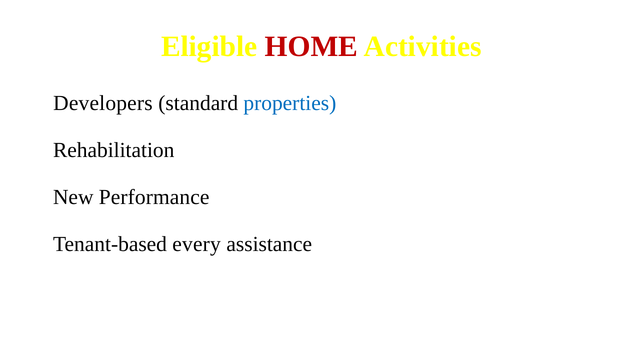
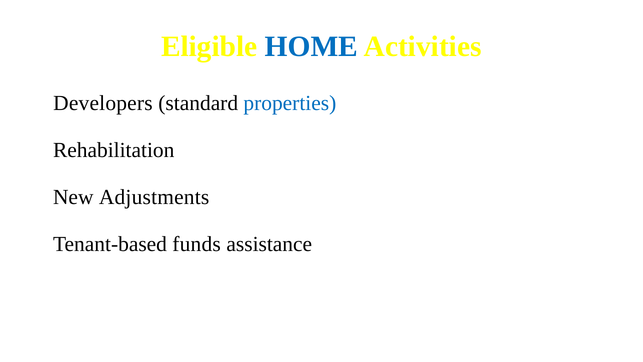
HOME colour: red -> blue
Performance: Performance -> Adjustments
every: every -> funds
